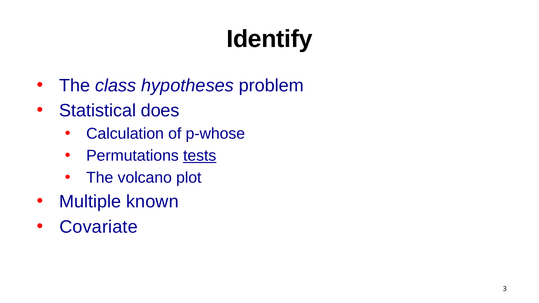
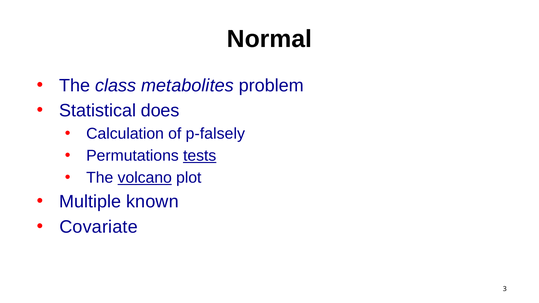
Identify: Identify -> Normal
hypotheses: hypotheses -> metabolites
p-whose: p-whose -> p-falsely
volcano underline: none -> present
